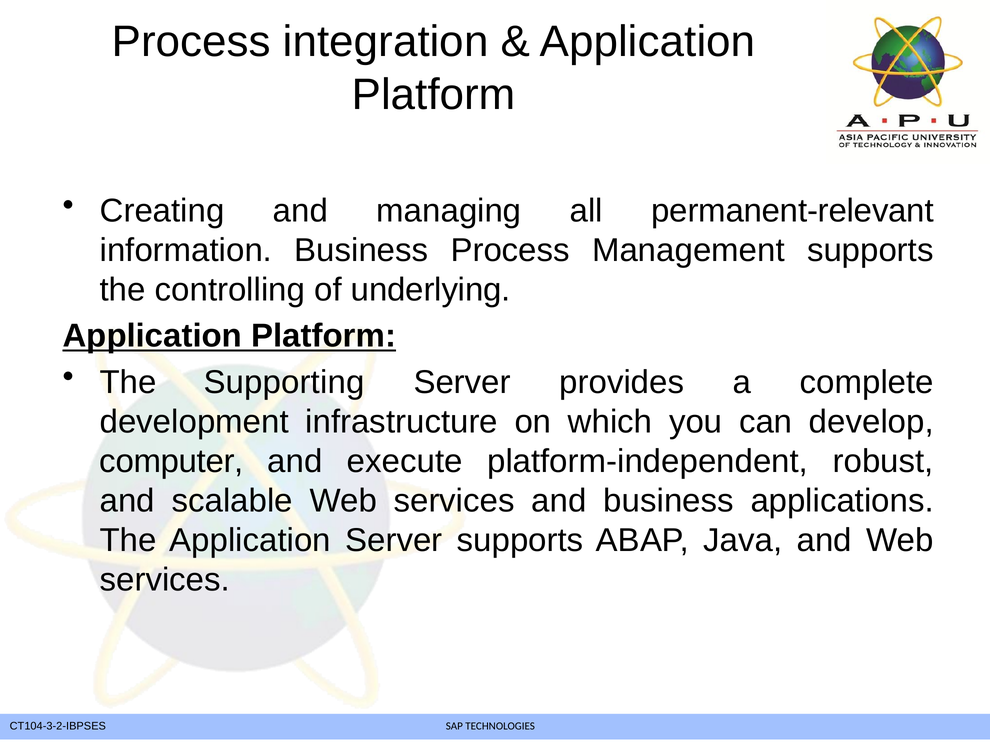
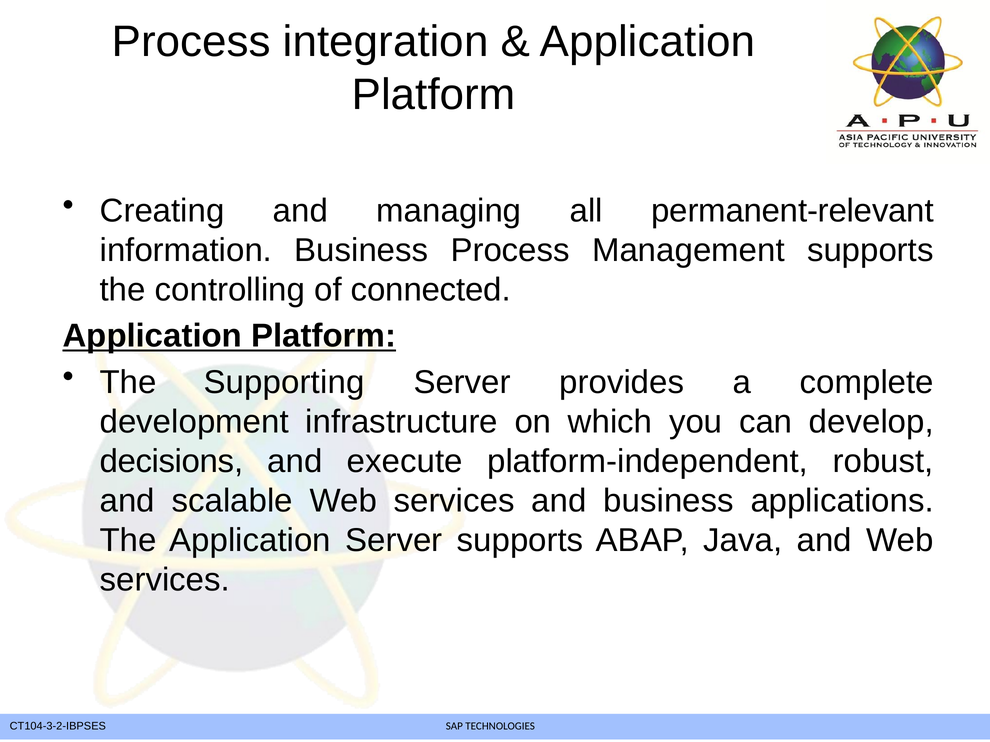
underlying: underlying -> connected
computer: computer -> decisions
